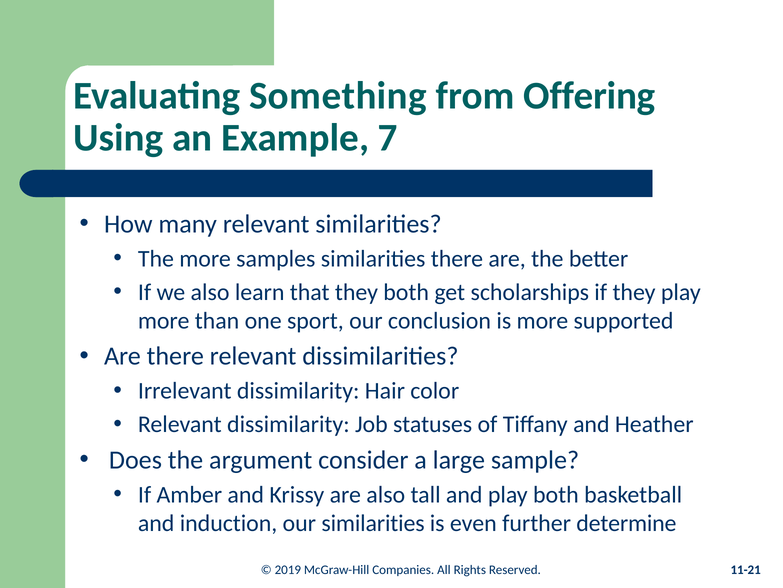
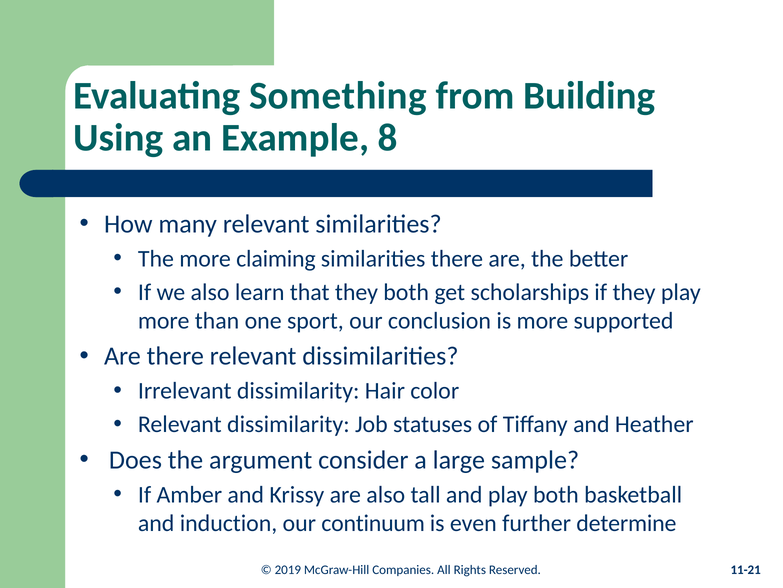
Offering: Offering -> Building
7: 7 -> 8
samples: samples -> claiming
our similarities: similarities -> continuum
